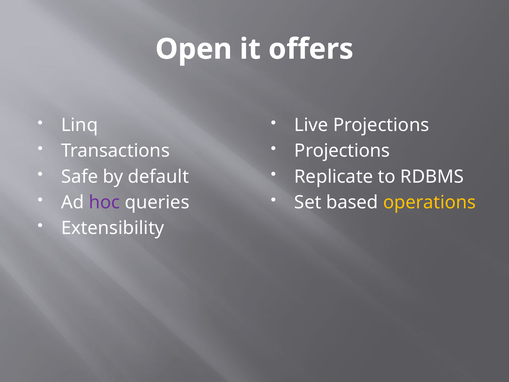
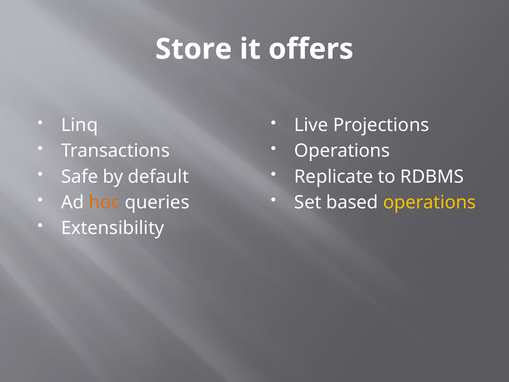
Open: Open -> Store
Projections at (342, 151): Projections -> Operations
hoc colour: purple -> orange
